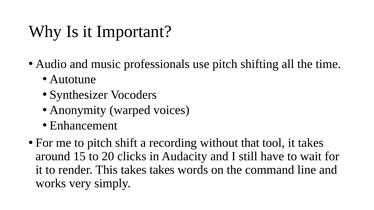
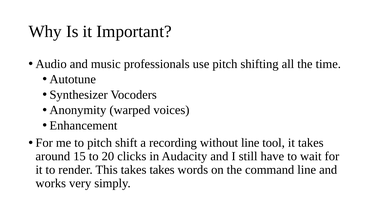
without that: that -> line
